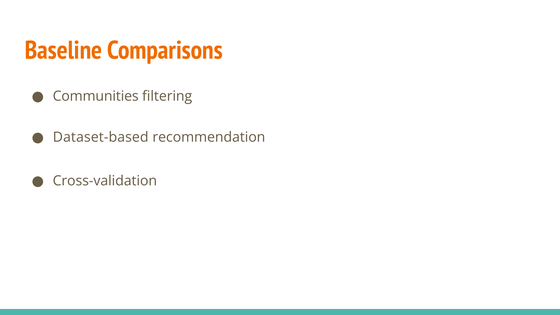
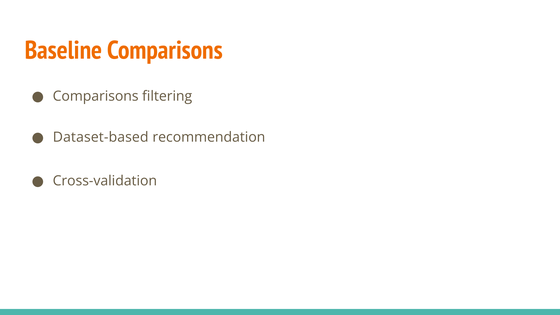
Communities at (96, 96): Communities -> Comparisons
